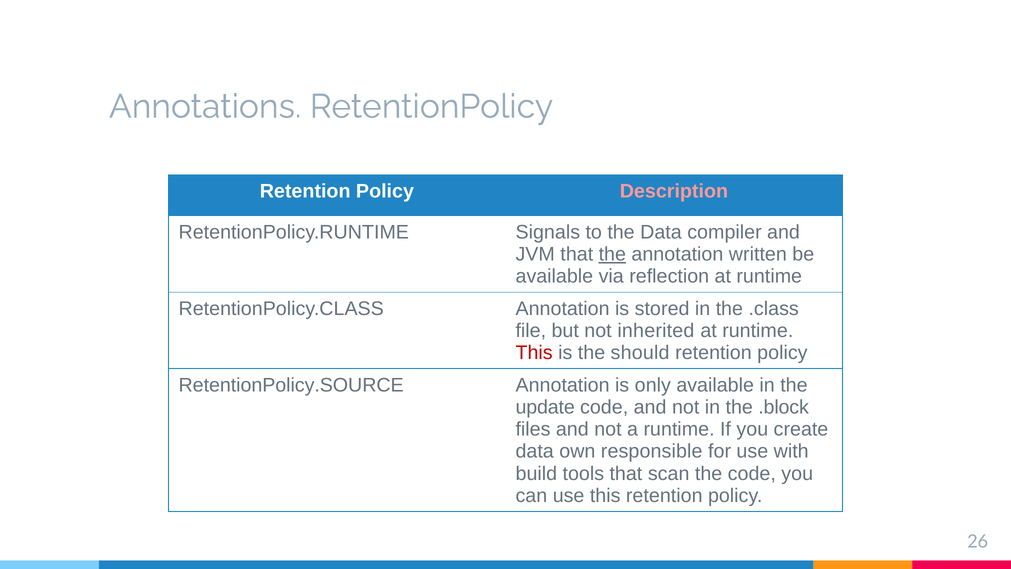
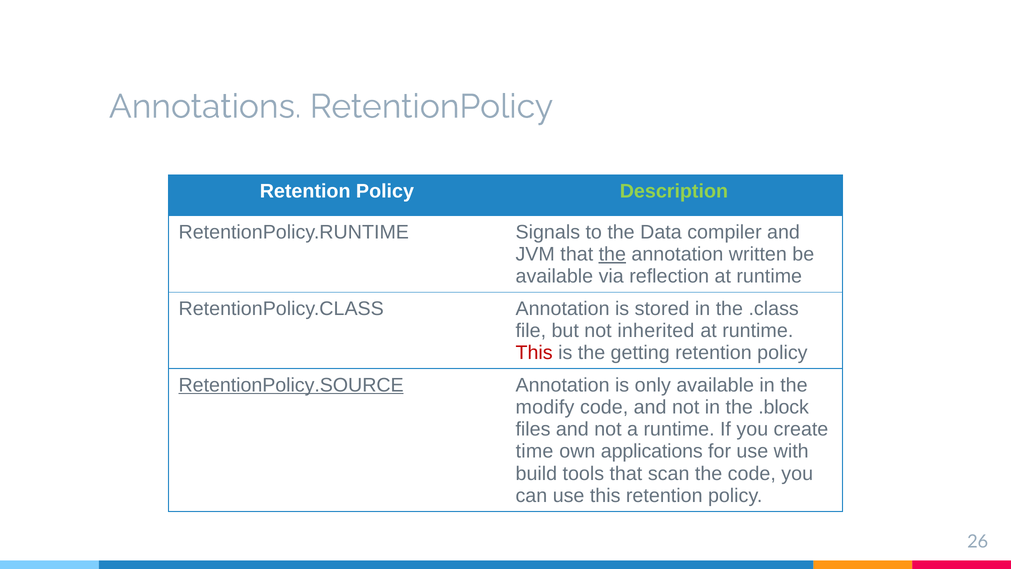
Description colour: pink -> light green
should: should -> getting
RetentionPolicy.SOURCE underline: none -> present
update: update -> modify
data at (535, 451): data -> time
responsible: responsible -> applications
